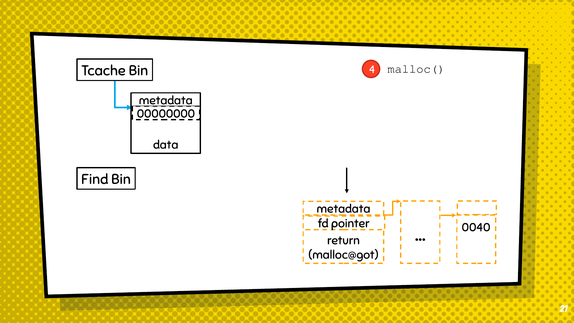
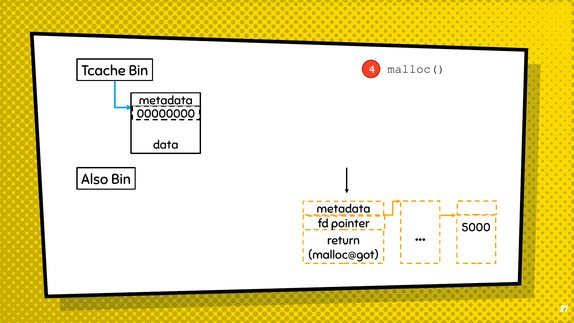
Find: Find -> Also
0040: 0040 -> 5000
